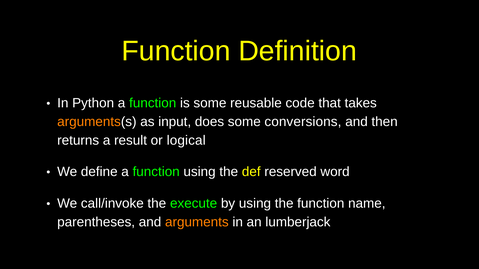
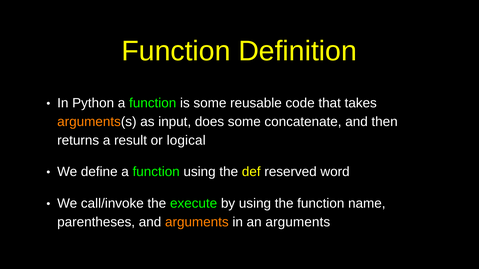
conversions: conversions -> concatenate
an lumberjack: lumberjack -> arguments
